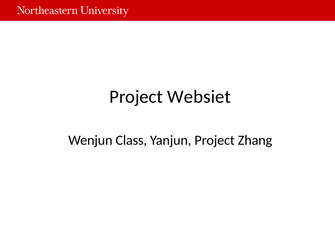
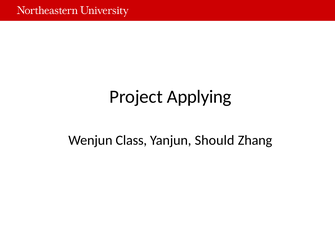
Websiet: Websiet -> Applying
Yanjun Project: Project -> Should
